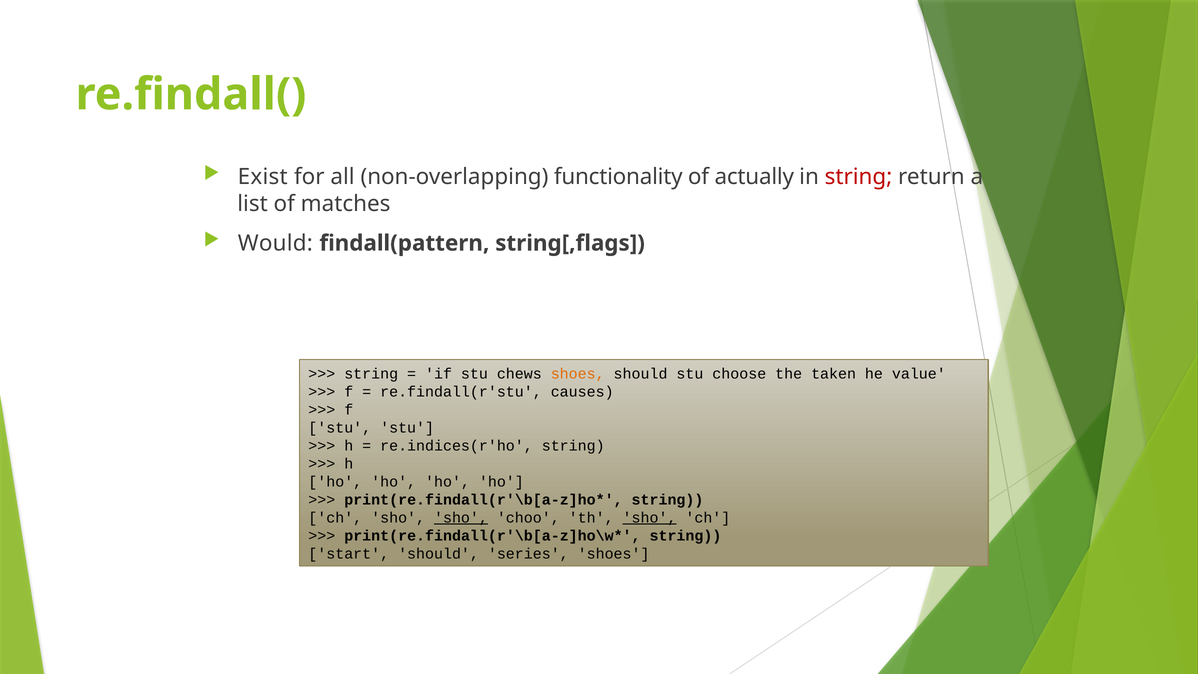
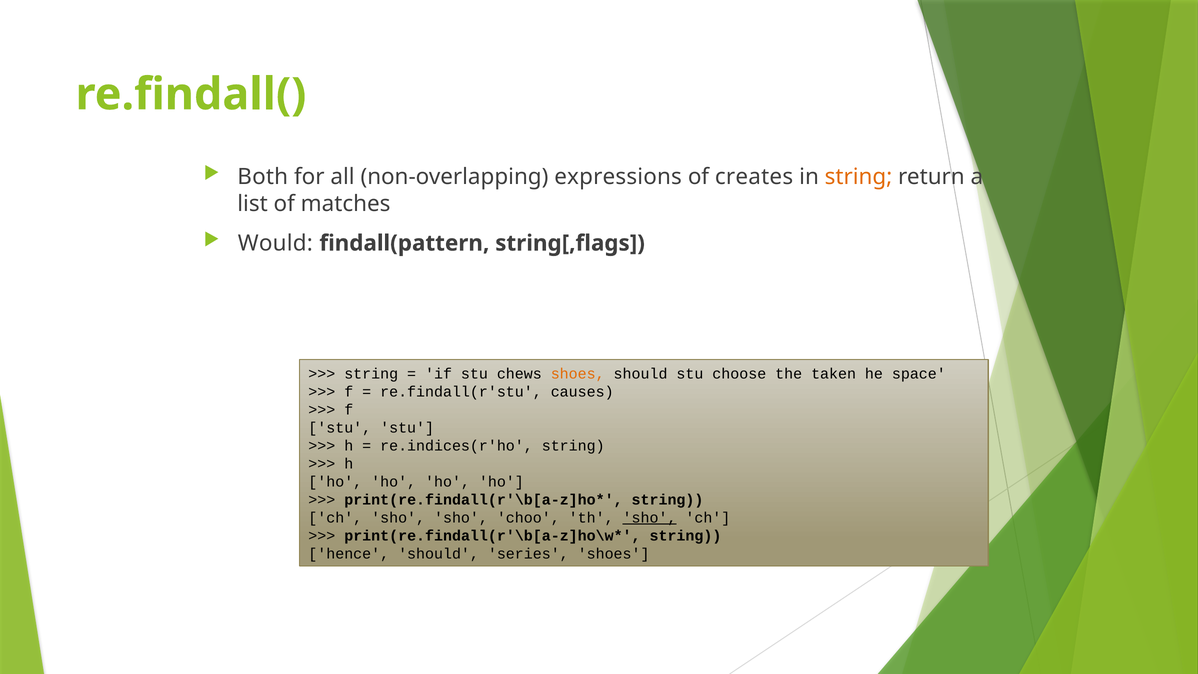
Exist: Exist -> Both
functionality: functionality -> expressions
actually: actually -> creates
string at (858, 177) colour: red -> orange
value: value -> space
sho at (461, 518) underline: present -> none
start: start -> hence
